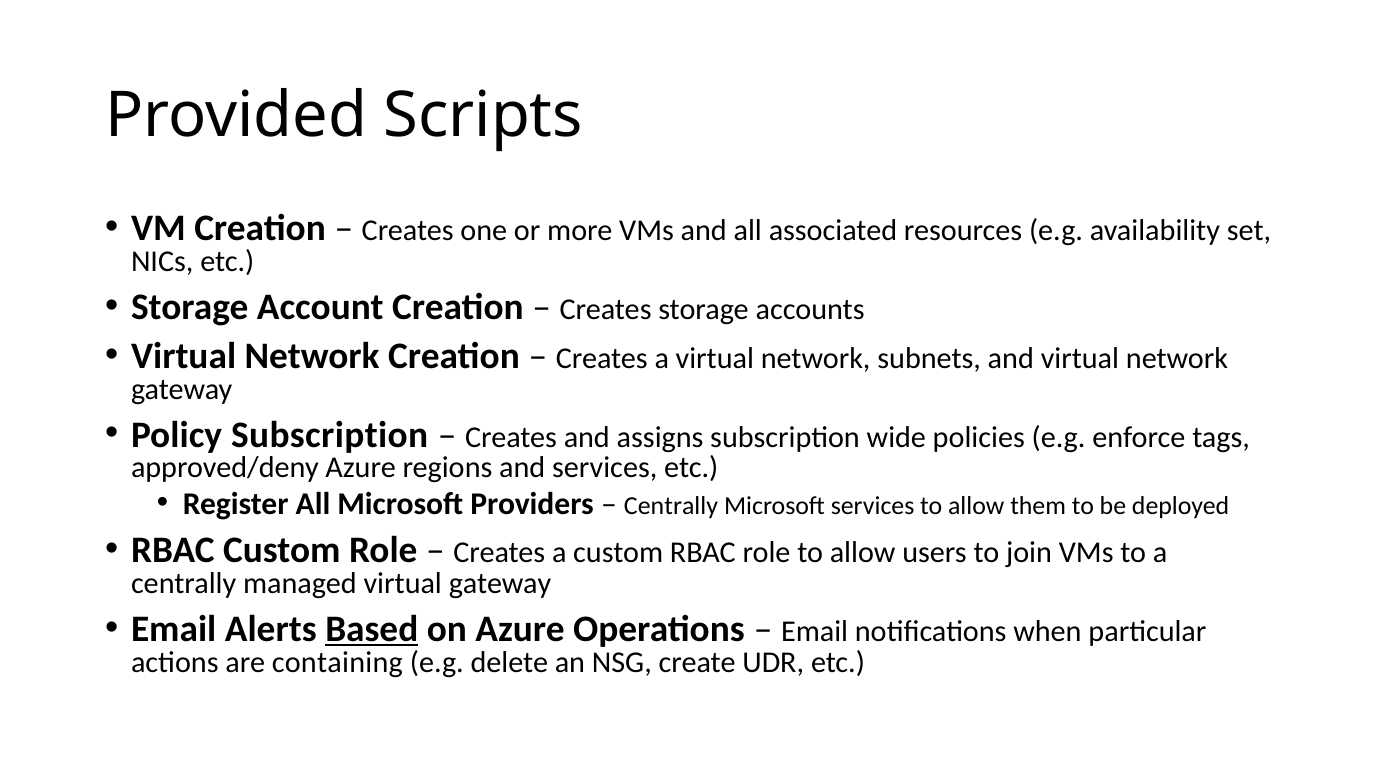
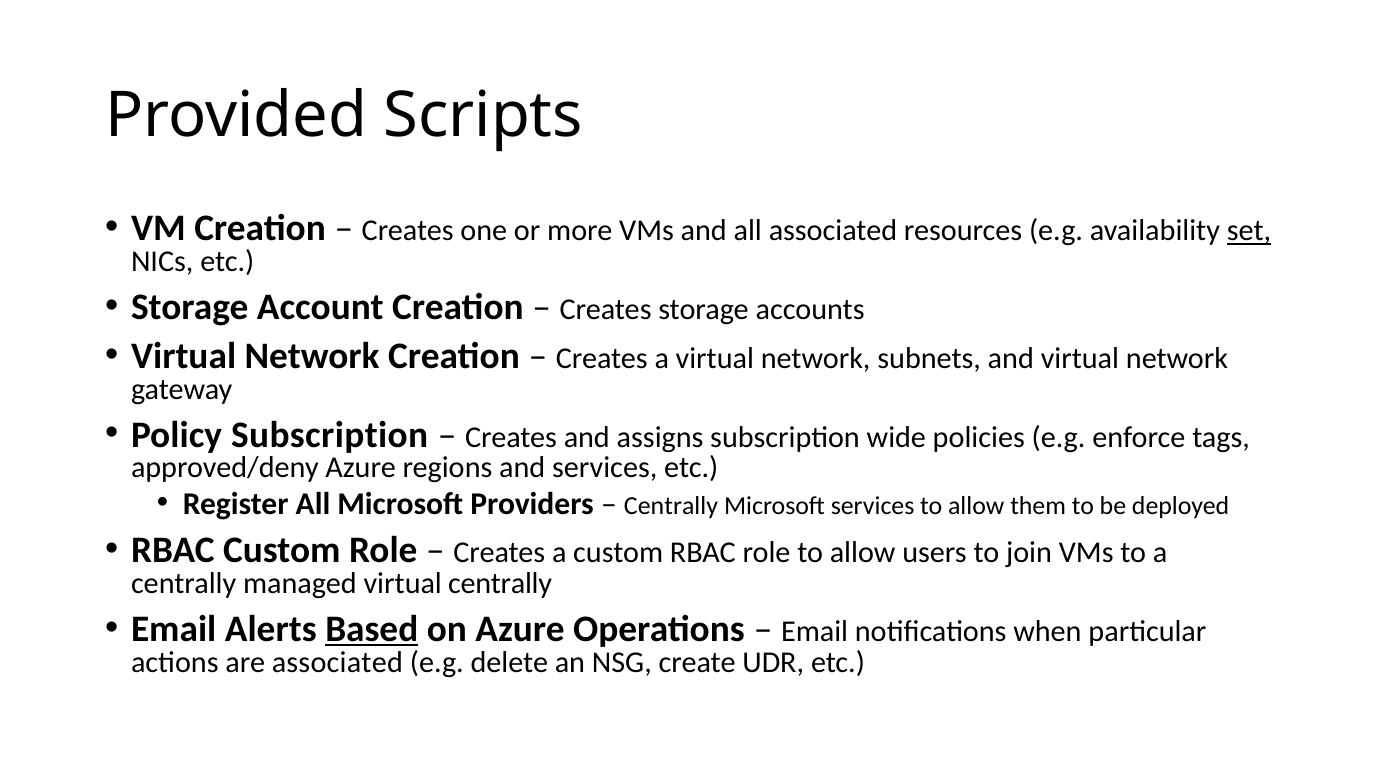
set underline: none -> present
virtual gateway: gateway -> centrally
are containing: containing -> associated
